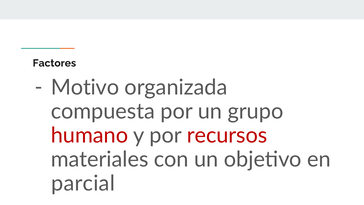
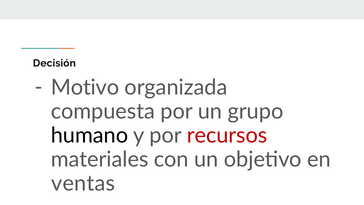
Factores: Factores -> Decisión
humano colour: red -> black
parcial: parcial -> ventas
